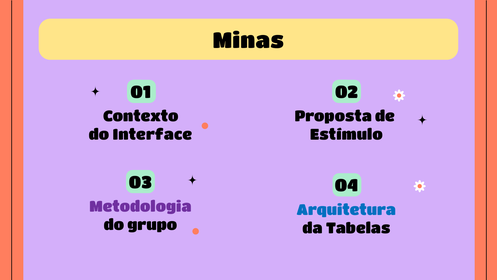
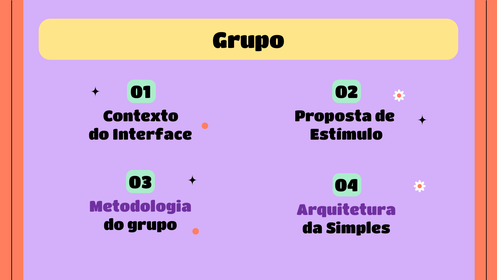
Minas at (248, 41): Minas -> Grupo
Arquitetura colour: blue -> purple
Tabelas: Tabelas -> Simples
